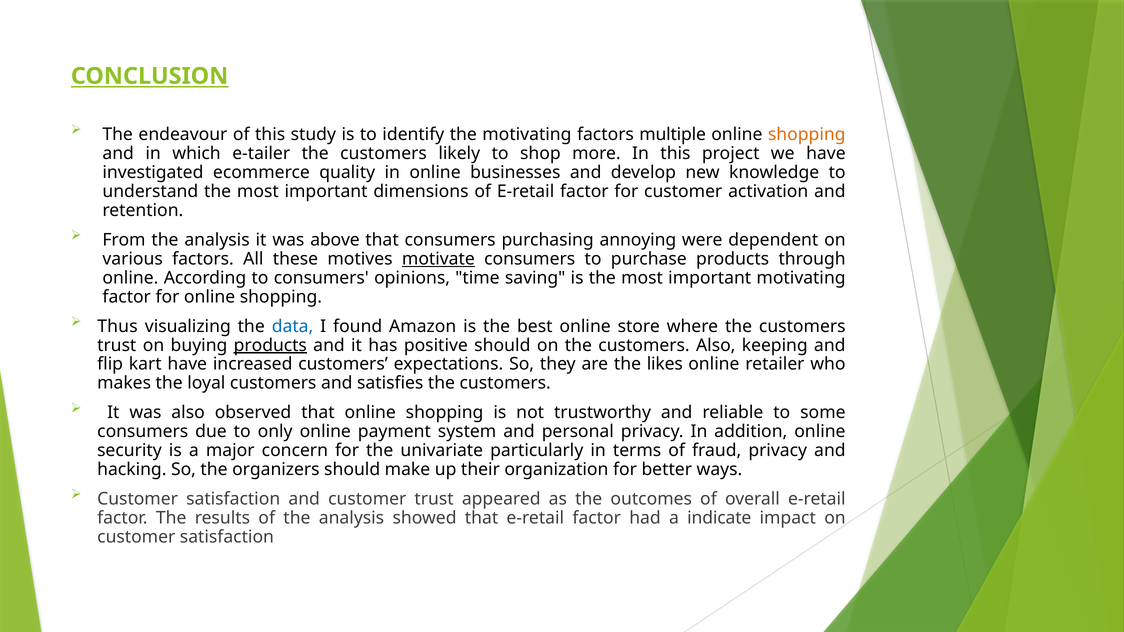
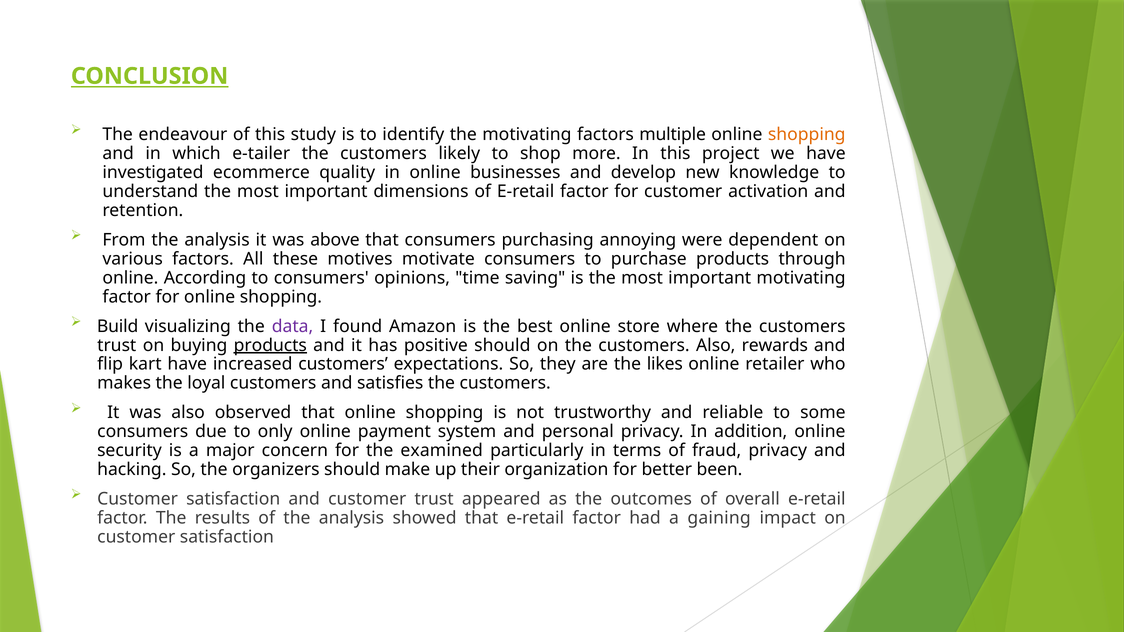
motivate underline: present -> none
Thus: Thus -> Build
data colour: blue -> purple
keeping: keeping -> rewards
univariate: univariate -> examined
ways: ways -> been
indicate: indicate -> gaining
